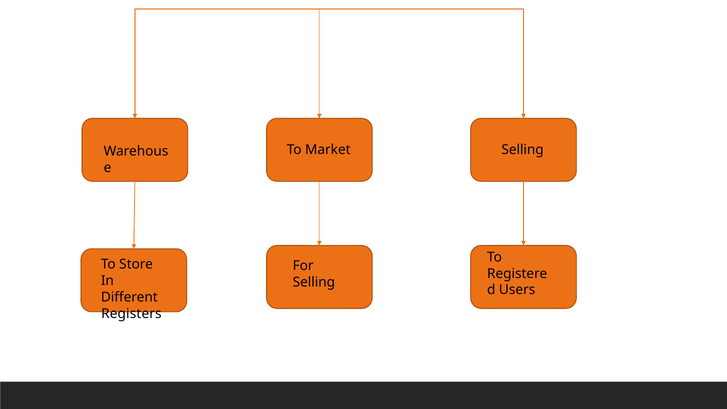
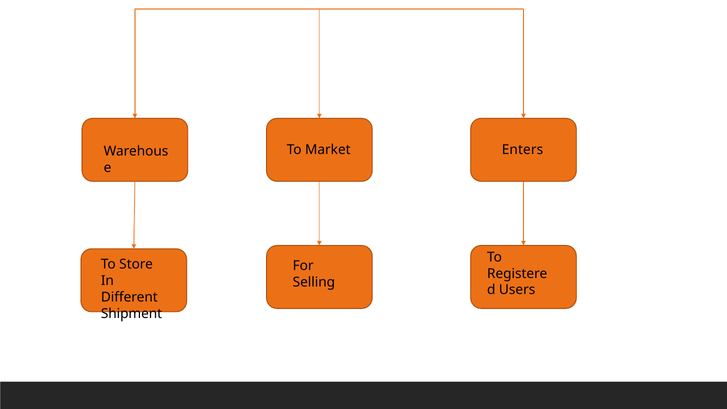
Selling at (523, 150): Selling -> Enters
Registers: Registers -> Shipment
